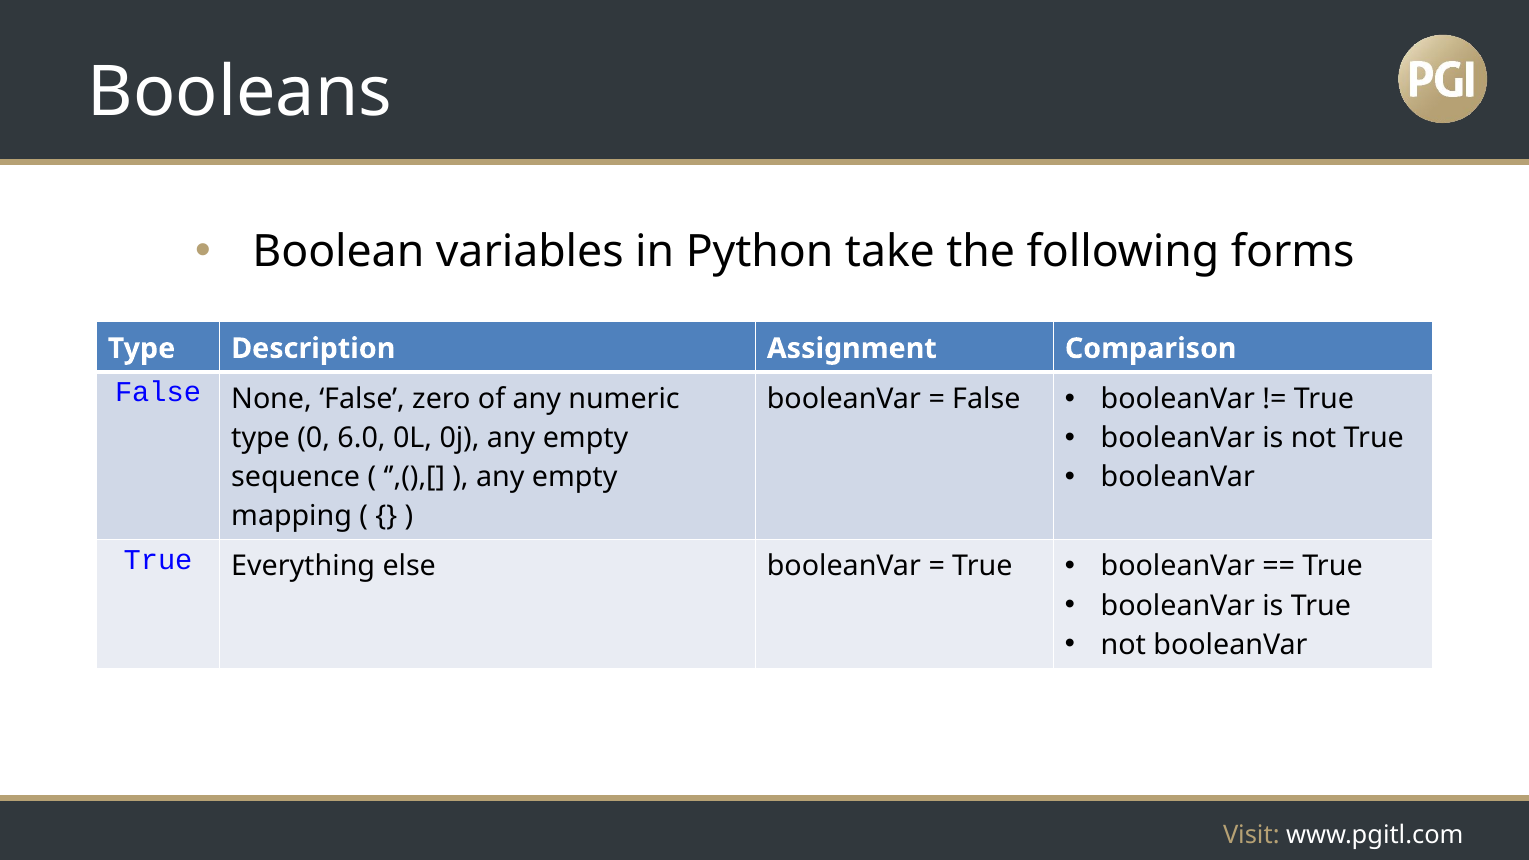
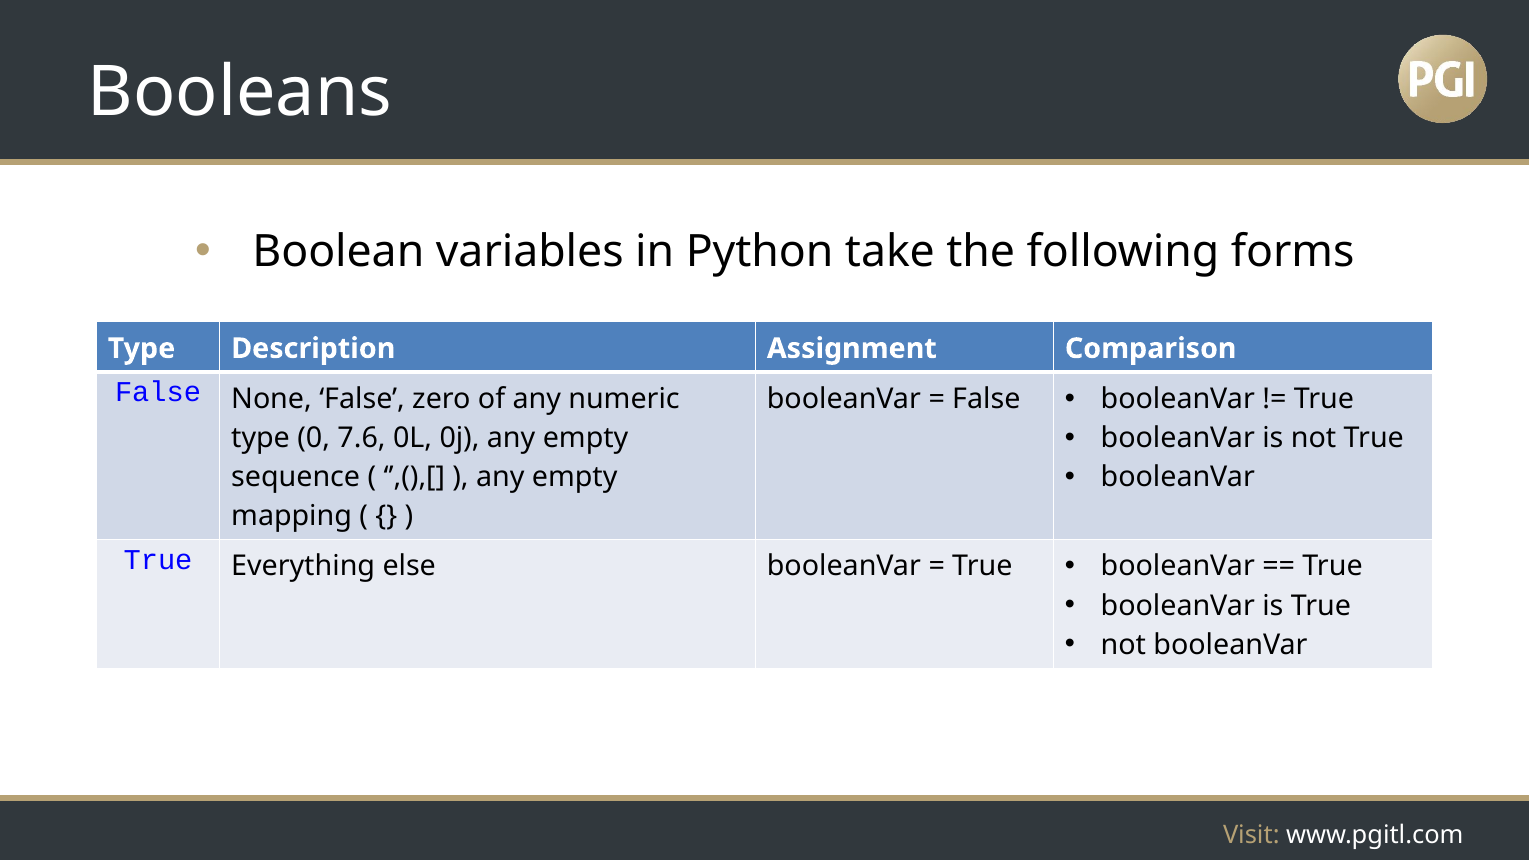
6.0: 6.0 -> 7.6
